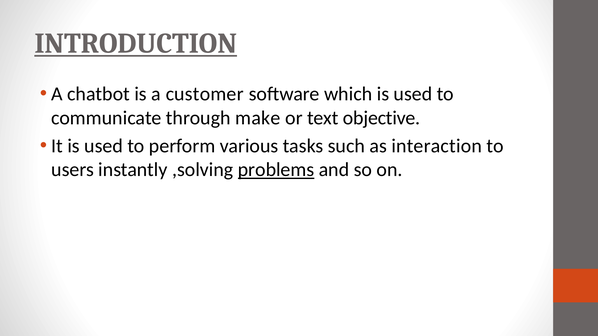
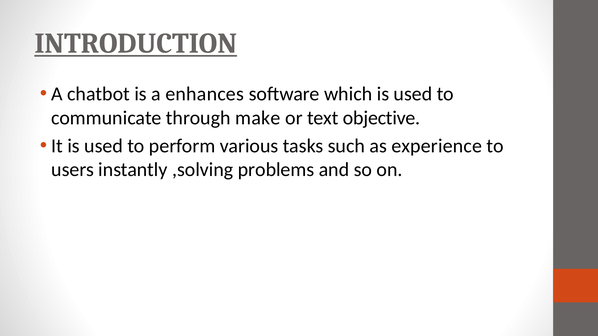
customer: customer -> enhances
interaction: interaction -> experience
problems underline: present -> none
